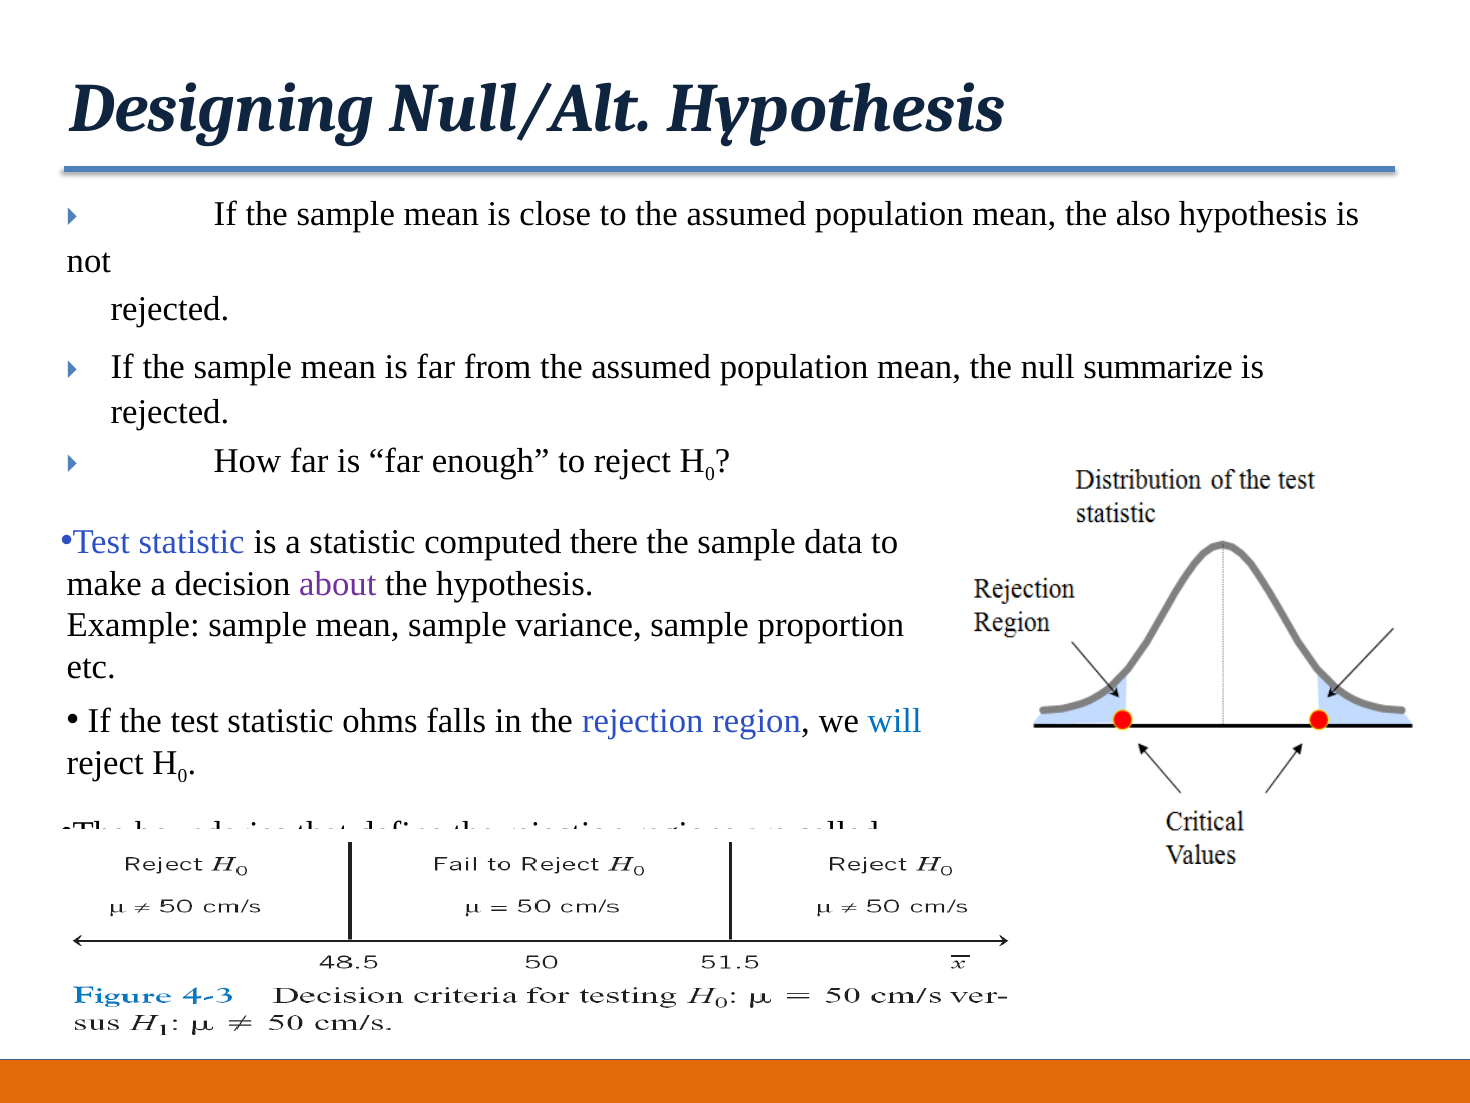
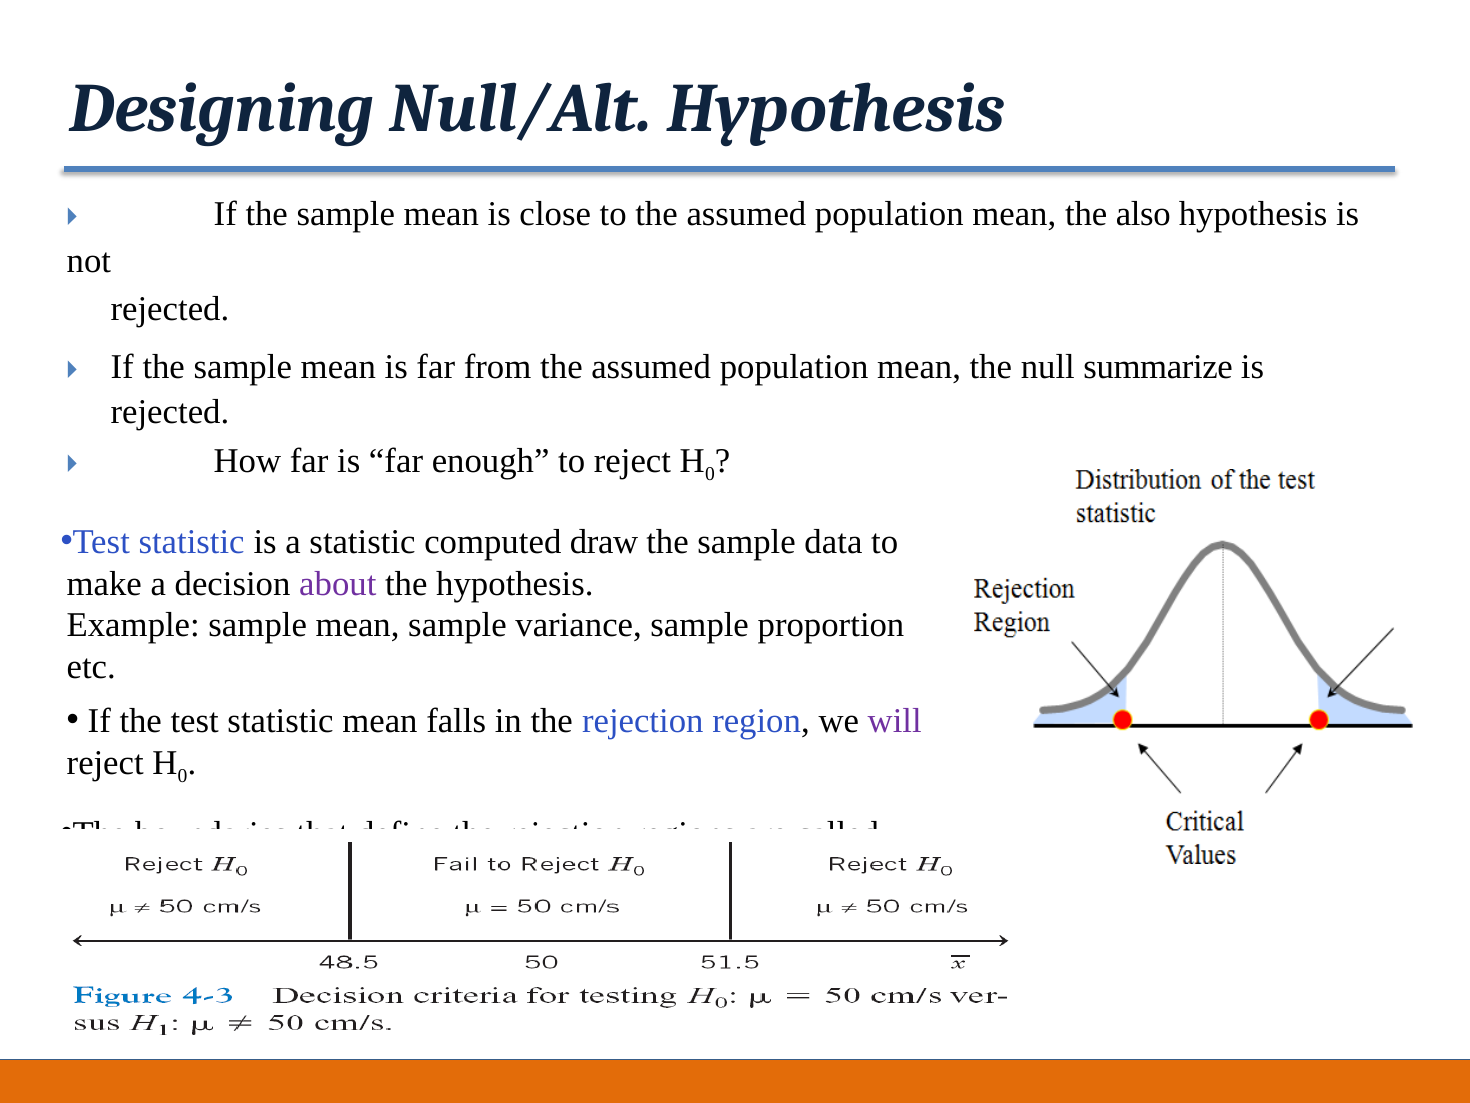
there: there -> draw
statistic ohms: ohms -> mean
will colour: blue -> purple
